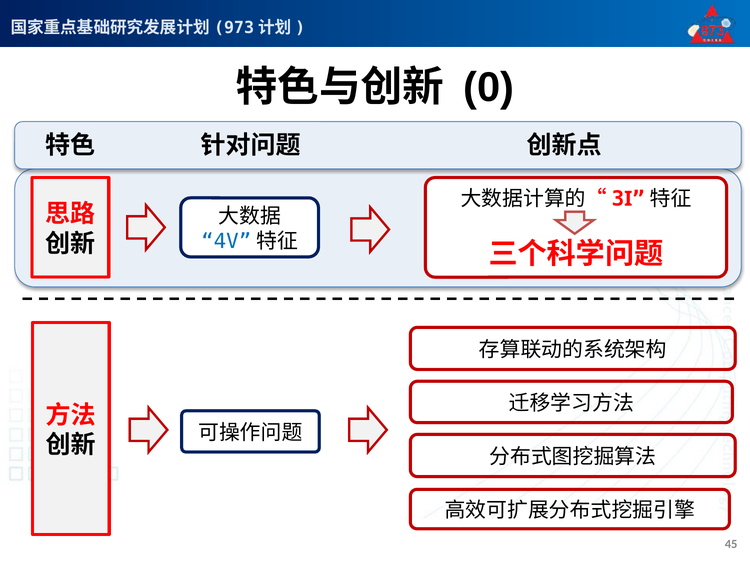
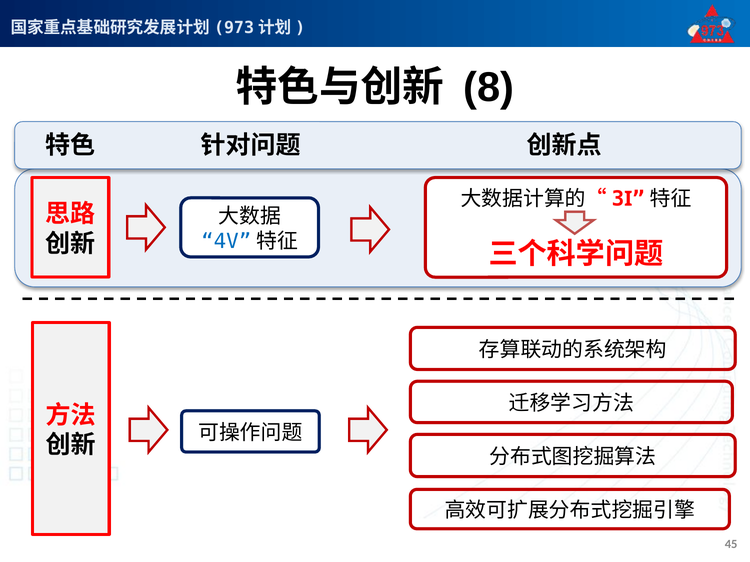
0: 0 -> 8
